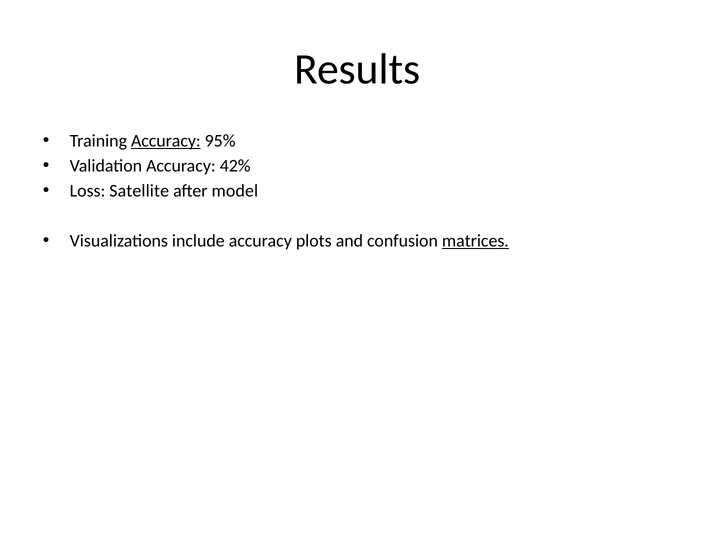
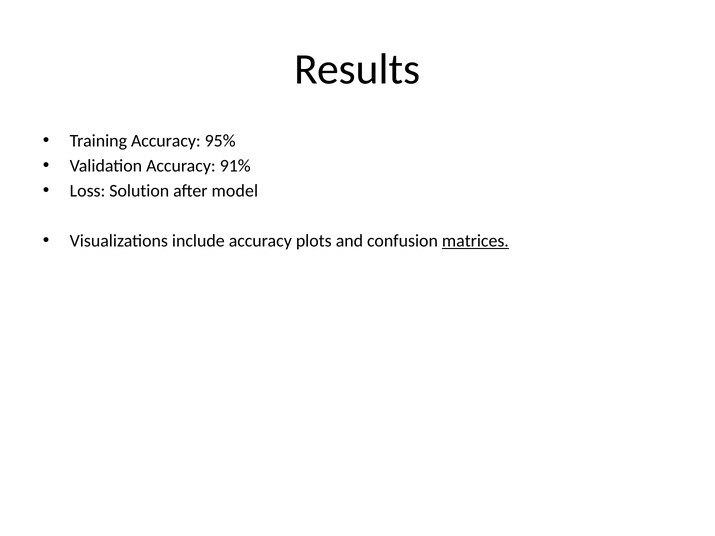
Accuracy at (166, 141) underline: present -> none
42%: 42% -> 91%
Satellite: Satellite -> Solution
